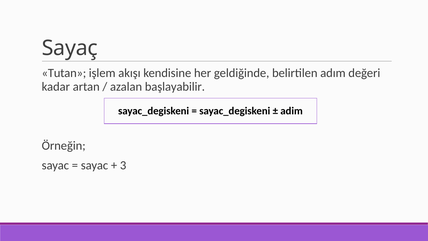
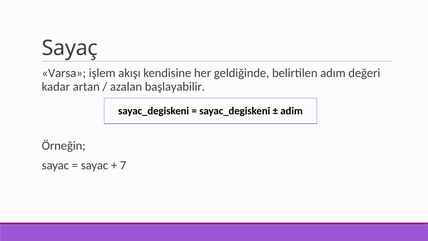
Tutan: Tutan -> Varsa
3: 3 -> 7
